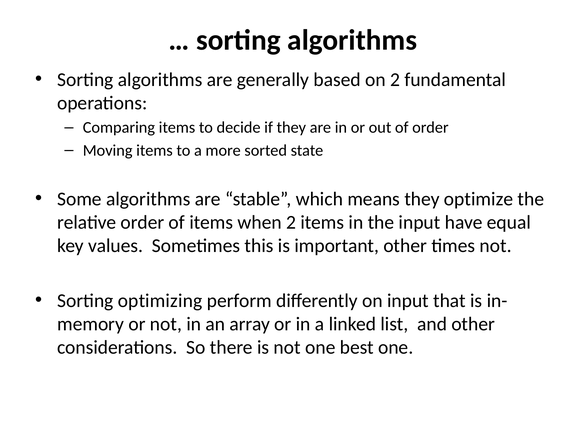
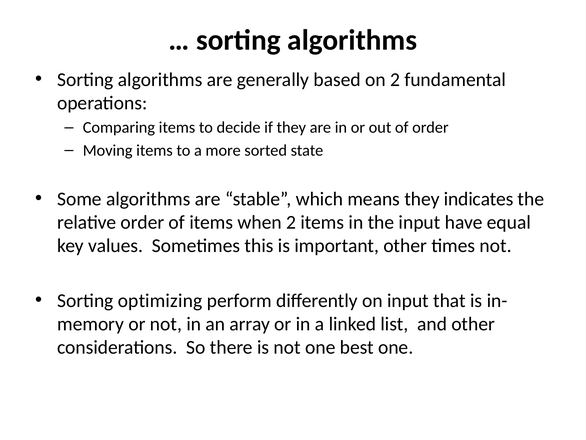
optimize: optimize -> indicates
